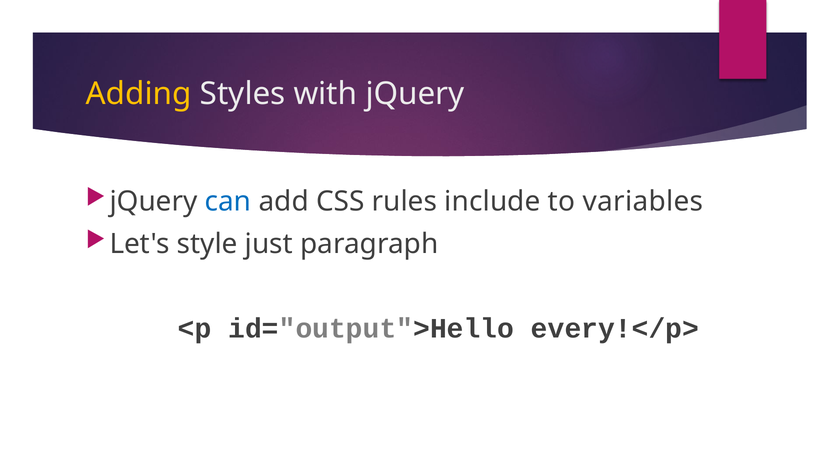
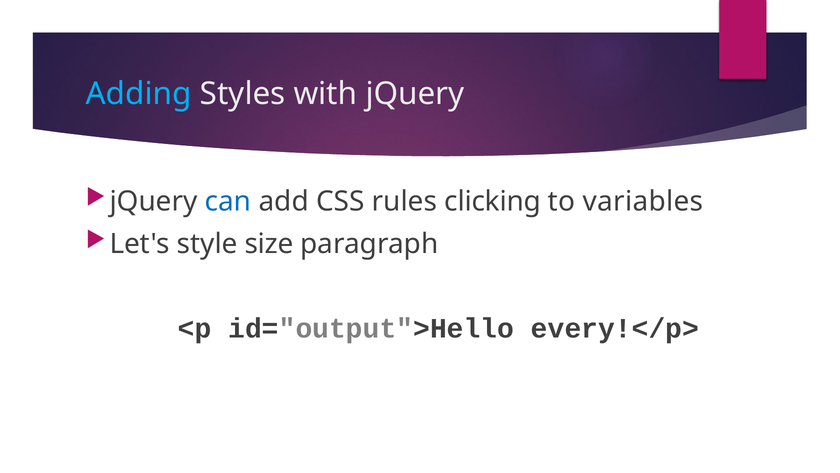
Adding colour: yellow -> light blue
include: include -> clicking
just: just -> size
